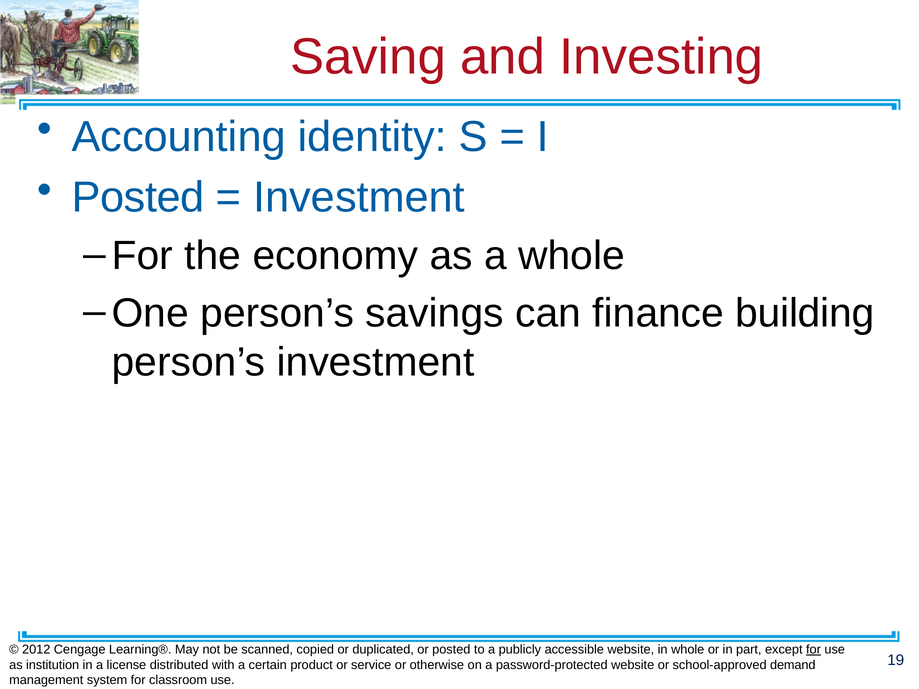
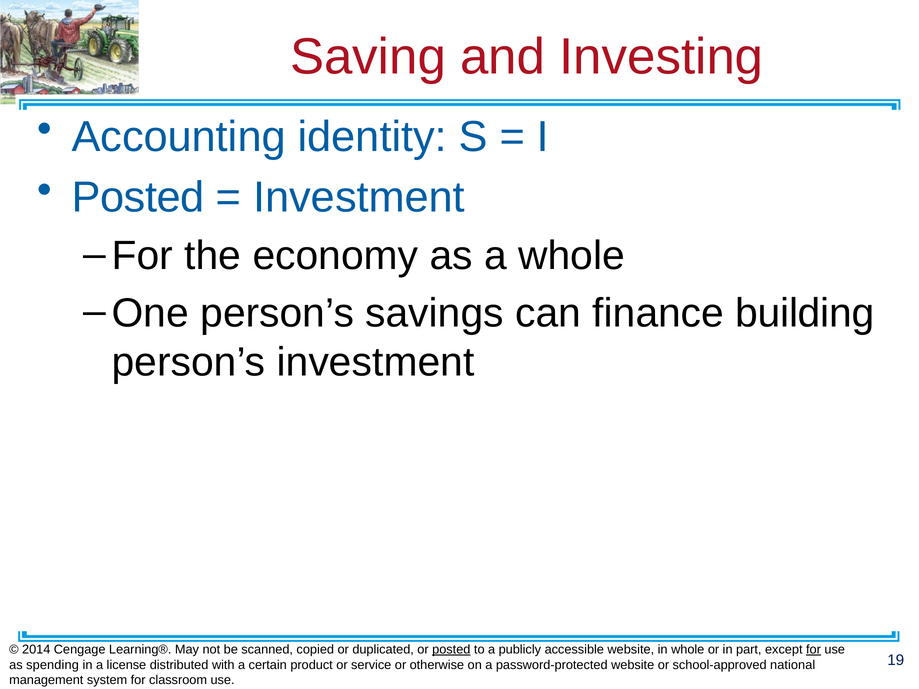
2012: 2012 -> 2014
posted at (451, 650) underline: none -> present
institution: institution -> spending
demand: demand -> national
